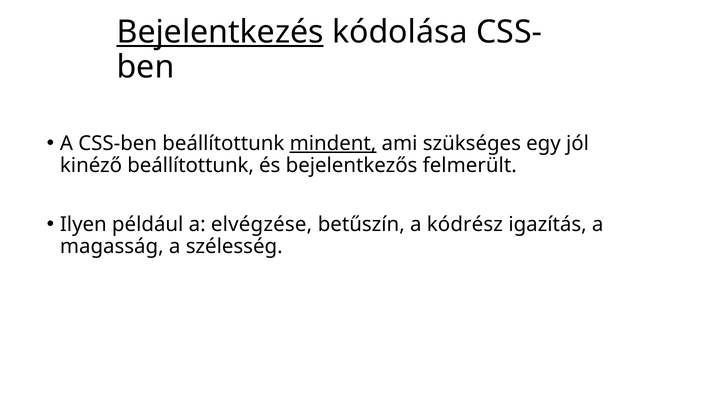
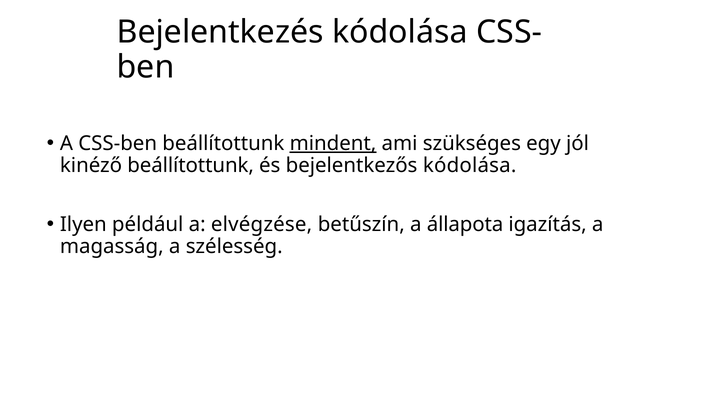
Bejelentkezés underline: present -> none
bejelentkezős felmerült: felmerült -> kódolása
kódrész: kódrész -> állapota
